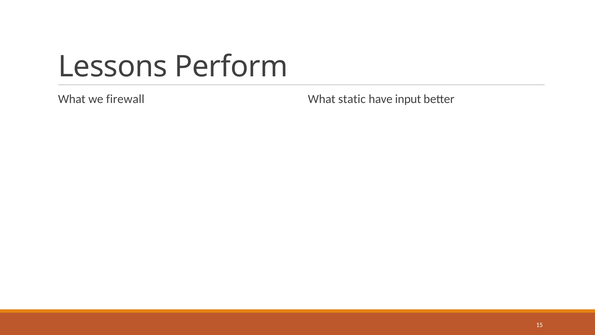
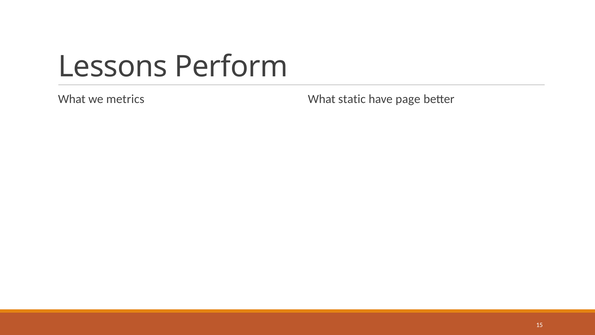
firewall: firewall -> metrics
input: input -> page
